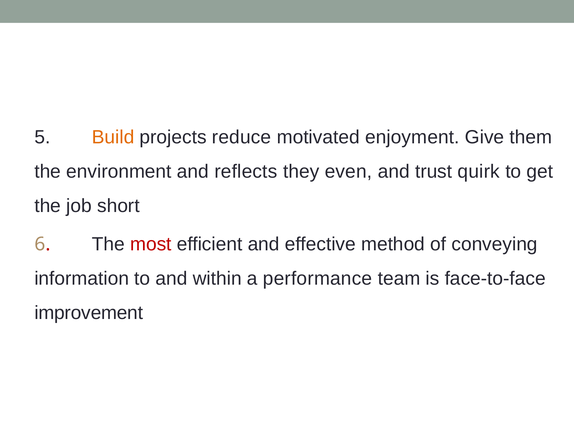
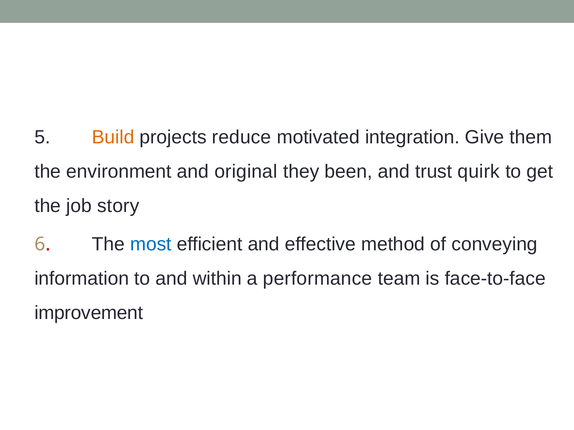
enjoyment: enjoyment -> integration
reflects: reflects -> original
even: even -> been
short: short -> story
most colour: red -> blue
